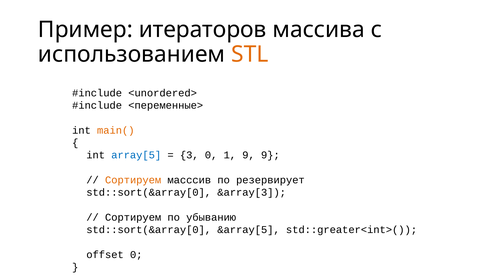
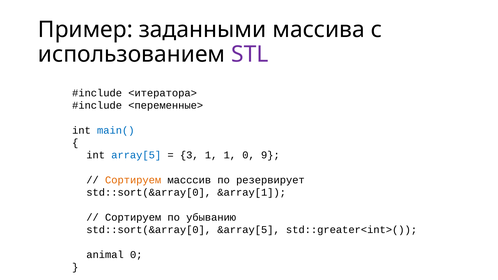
итераторов: итераторов -> заданными
STL colour: orange -> purple
<unordered>: <unordered> -> <итератора>
main( colour: orange -> blue
3 0: 0 -> 1
1 9: 9 -> 0
&array[3: &array[3 -> &array[1
offset: offset -> animal
